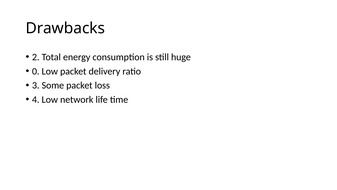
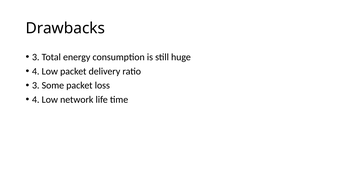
2 at (36, 57): 2 -> 3
0 at (36, 71): 0 -> 4
